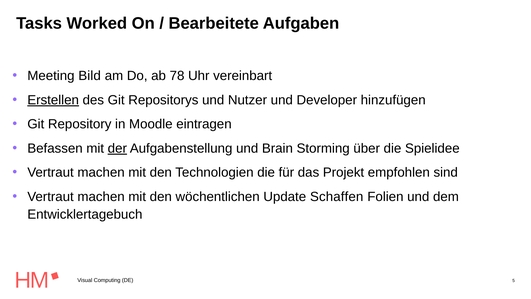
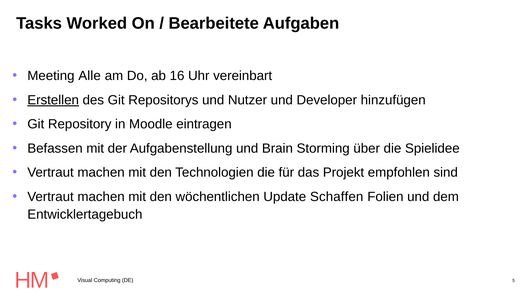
Bild: Bild -> Alle
78: 78 -> 16
der underline: present -> none
